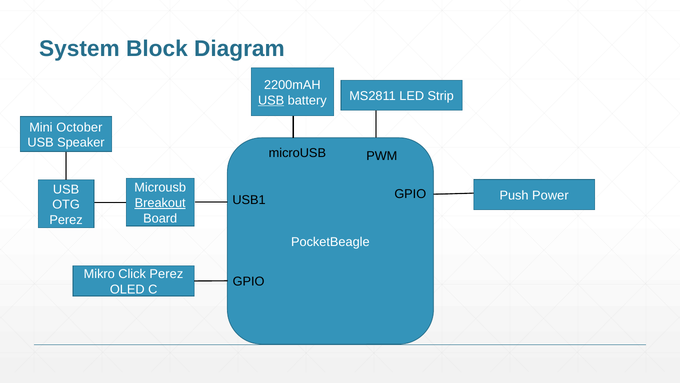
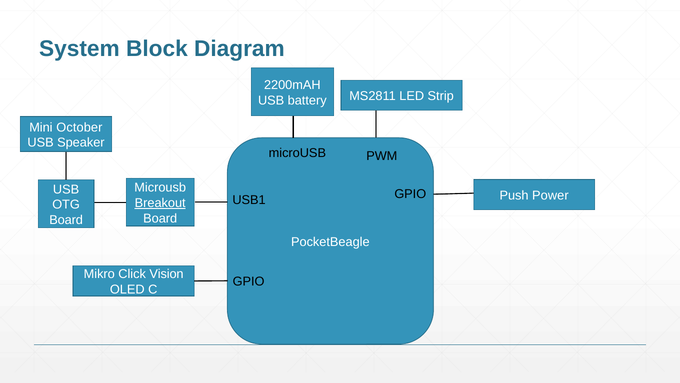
USB at (271, 100) underline: present -> none
Perez at (66, 220): Perez -> Board
Click Perez: Perez -> Vision
